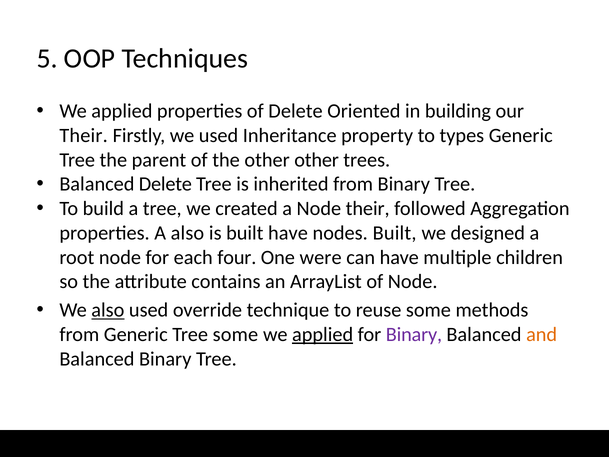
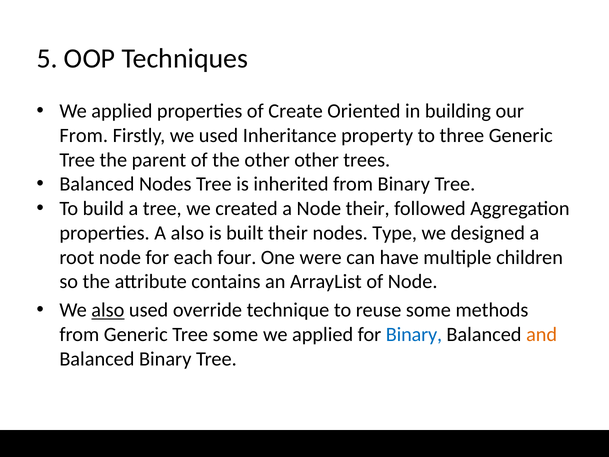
of Delete: Delete -> Create
Their at (84, 135): Their -> From
types: types -> three
Balanced Delete: Delete -> Nodes
built have: have -> their
nodes Built: Built -> Type
applied at (323, 334) underline: present -> none
Binary at (414, 334) colour: purple -> blue
